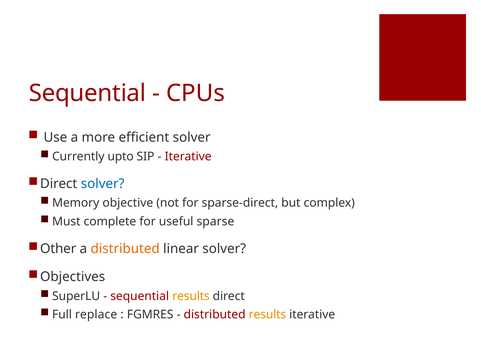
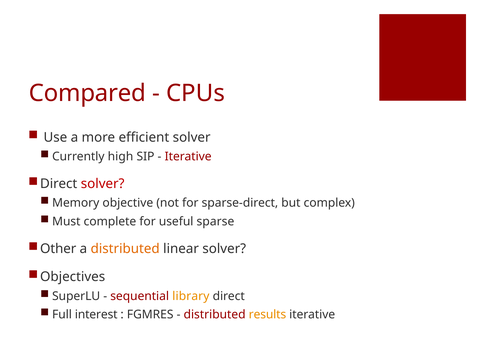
Sequential at (87, 93): Sequential -> Compared
upto: upto -> high
solver at (103, 184) colour: blue -> red
sequential results: results -> library
replace: replace -> interest
